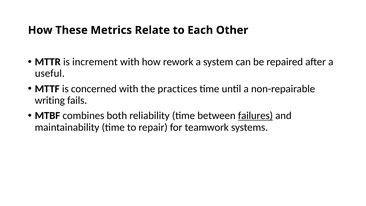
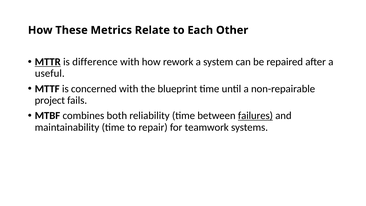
MTTR underline: none -> present
increment: increment -> difference
practices: practices -> blueprint
writing: writing -> project
